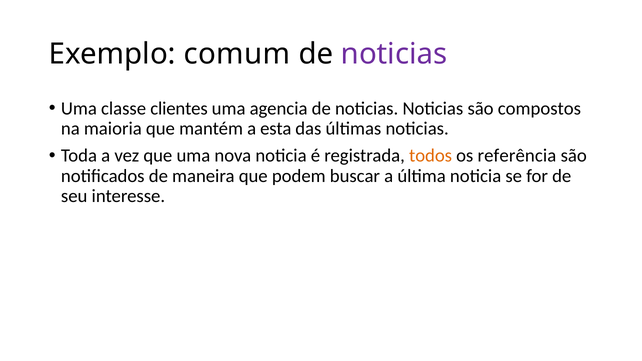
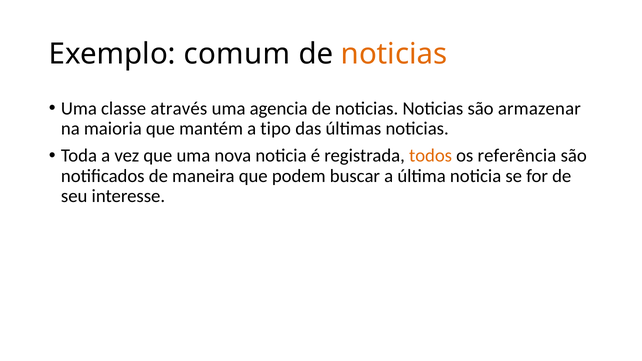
noticias at (394, 54) colour: purple -> orange
clientes: clientes -> através
compostos: compostos -> armazenar
esta: esta -> tipo
